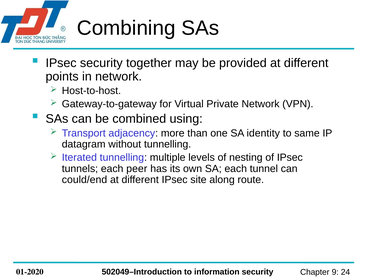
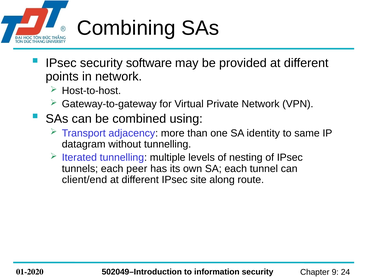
together: together -> software
could/end: could/end -> client/end
